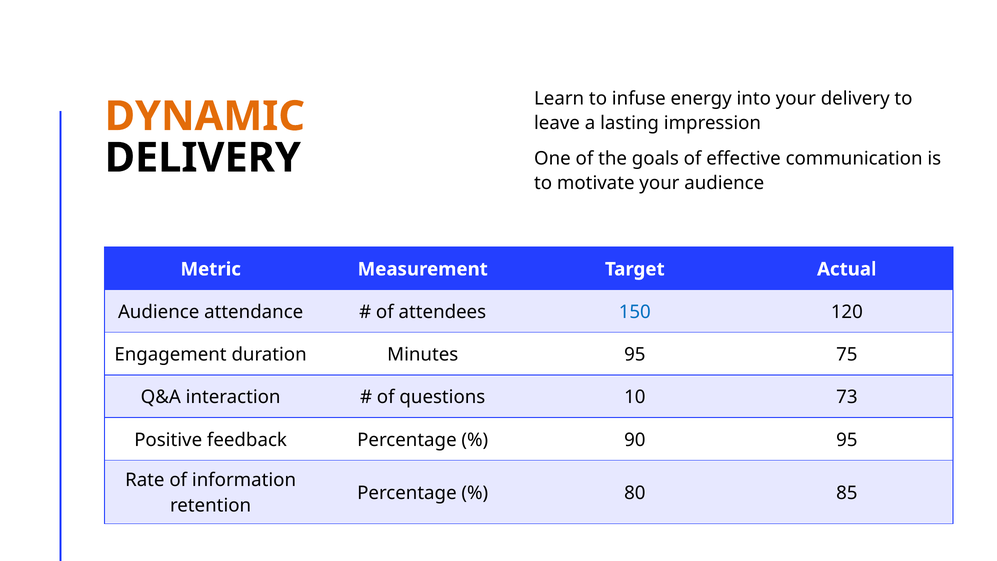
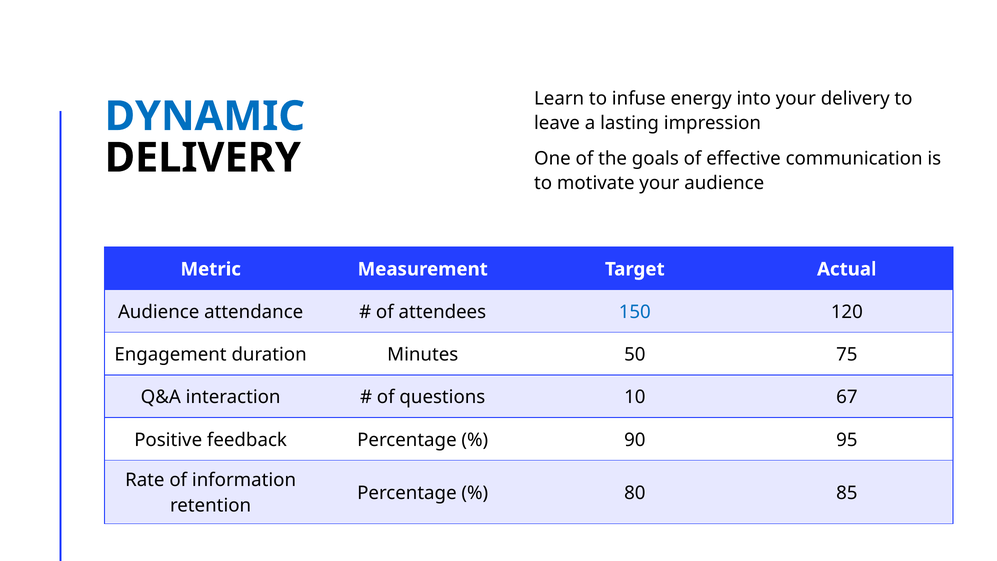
DYNAMIC colour: orange -> blue
Minutes 95: 95 -> 50
73: 73 -> 67
